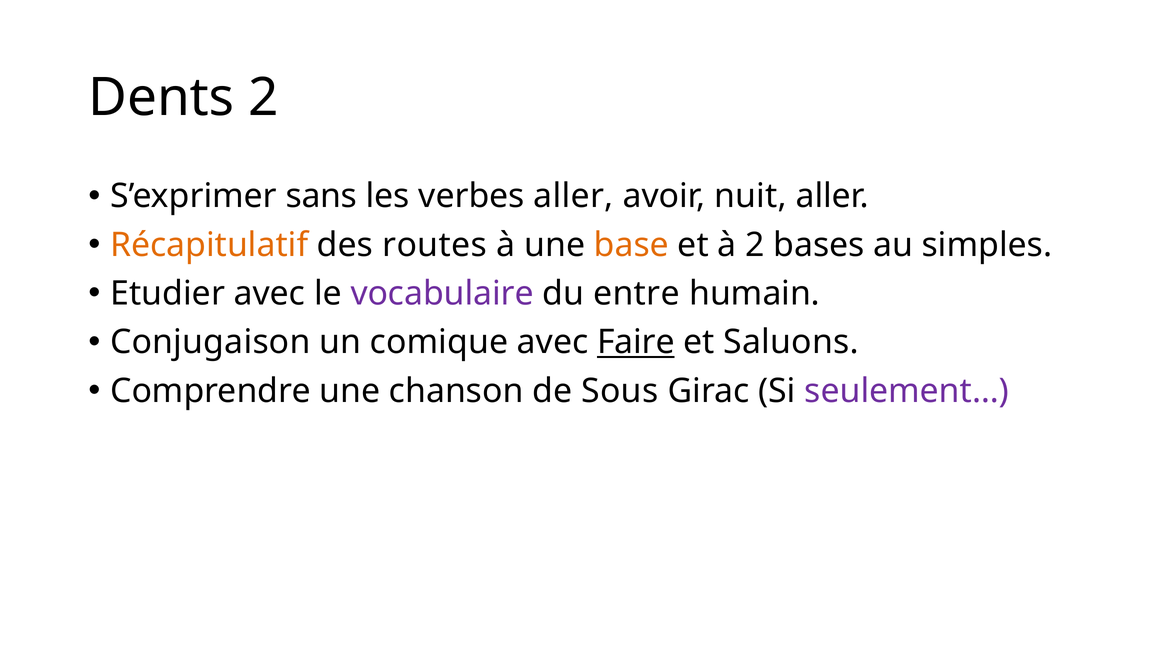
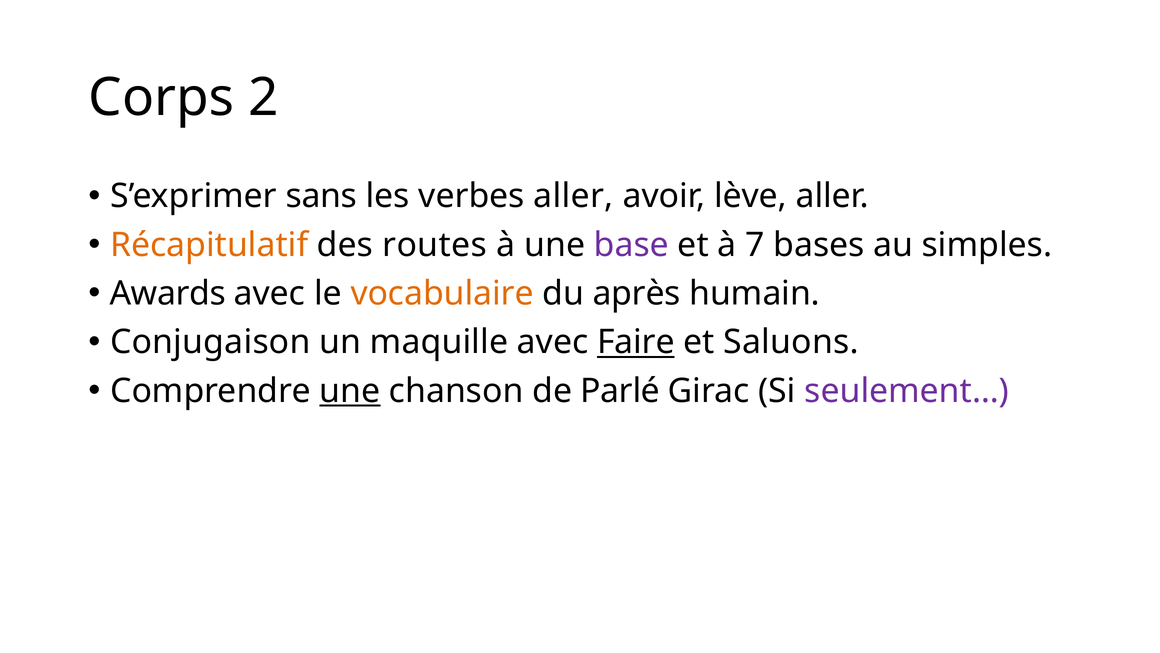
Dents: Dents -> Corps
nuit: nuit -> lève
base colour: orange -> purple
à 2: 2 -> 7
Etudier: Etudier -> Awards
vocabulaire colour: purple -> orange
entre: entre -> après
comique: comique -> maquille
une at (350, 391) underline: none -> present
Sous: Sous -> Parlé
